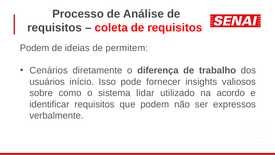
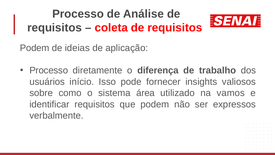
permitem: permitem -> aplicação
Cenários at (49, 70): Cenários -> Processo
lidar: lidar -> área
acordo: acordo -> vamos
